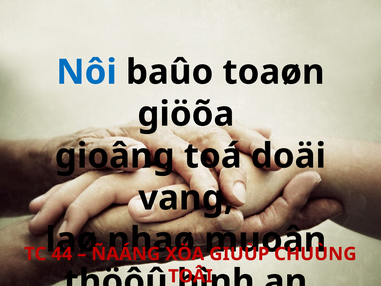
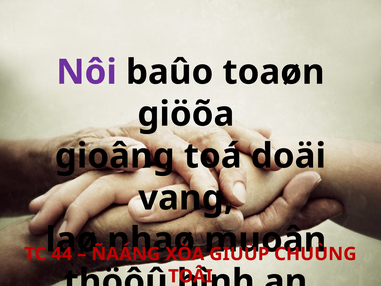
Nôi colour: blue -> purple
